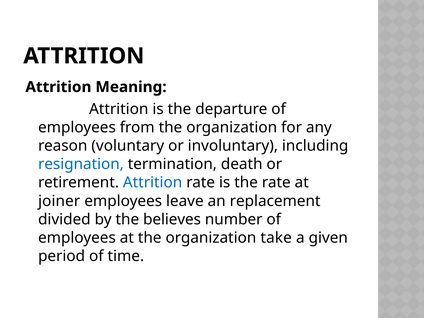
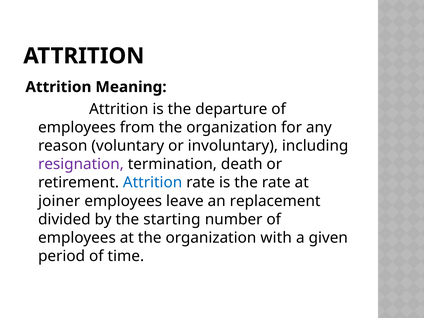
resignation colour: blue -> purple
believes: believes -> starting
take: take -> with
